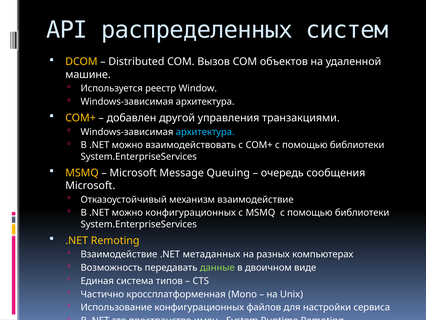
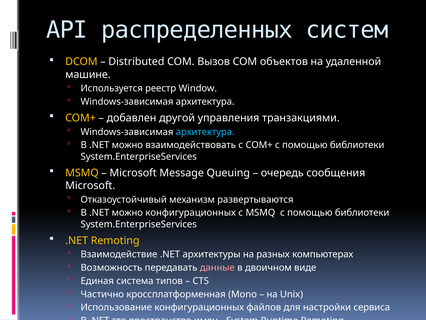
механизм взаимодействие: взаимодействие -> развертываются
метаданных: метаданных -> архитектуры
данные colour: light green -> pink
